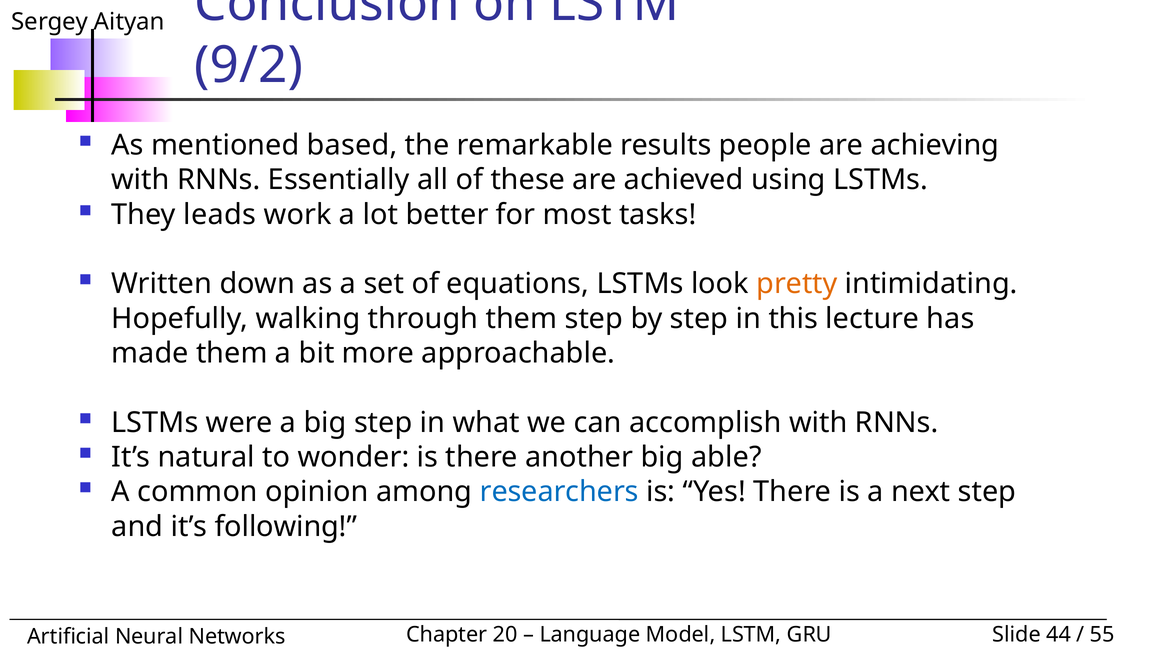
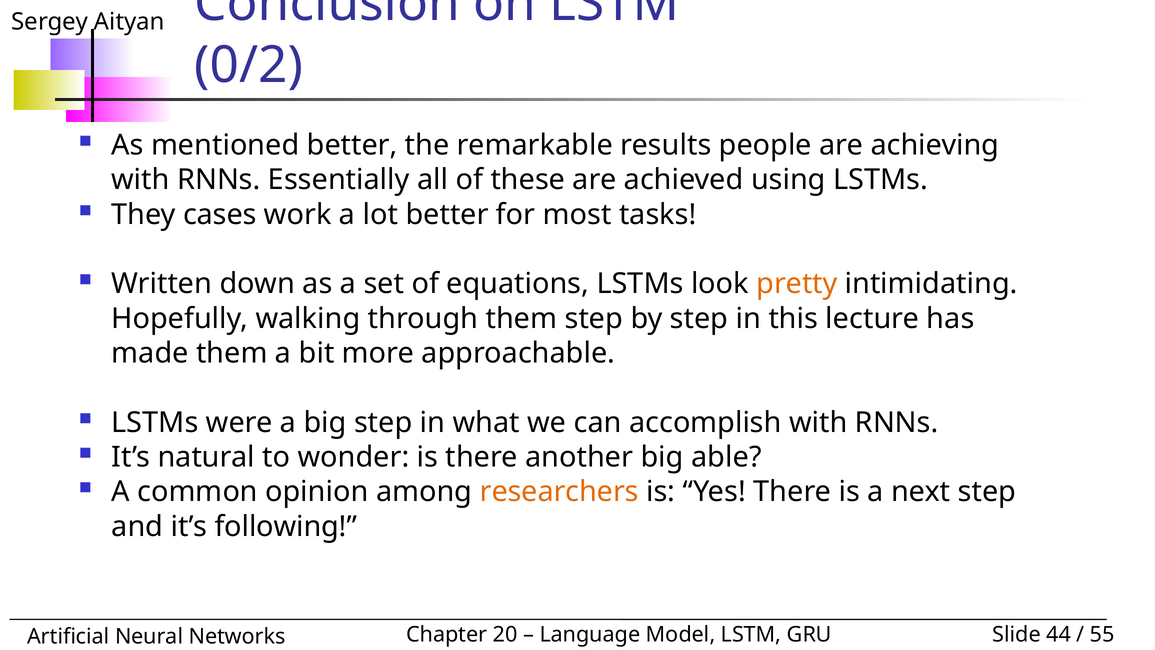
9/2: 9/2 -> 0/2
mentioned based: based -> better
leads: leads -> cases
researchers colour: blue -> orange
